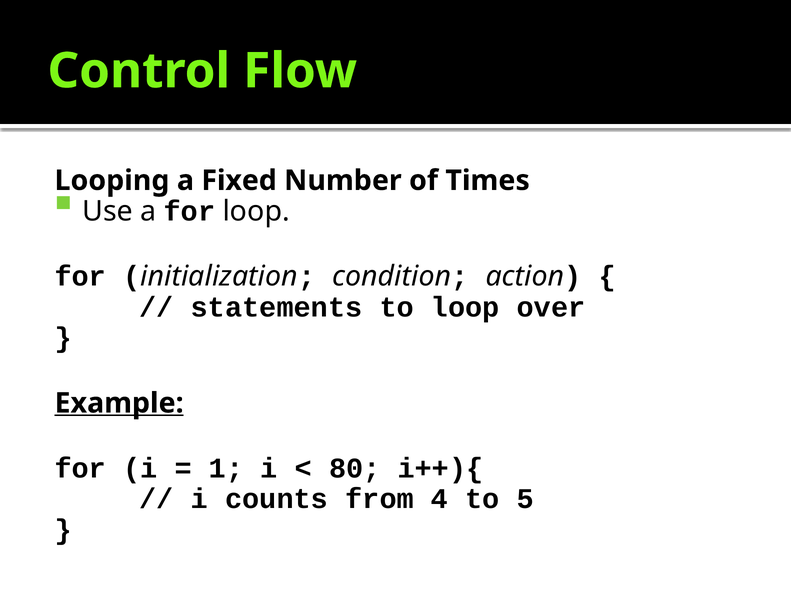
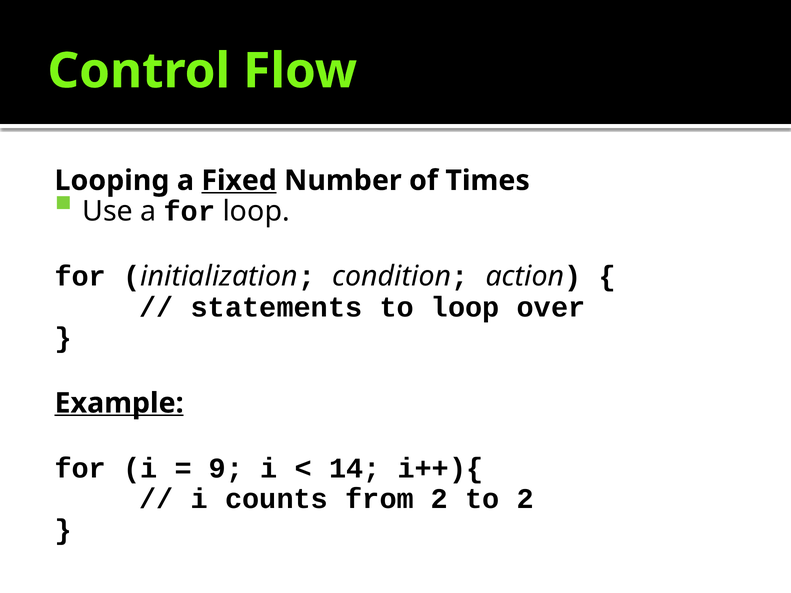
Fixed underline: none -> present
1: 1 -> 9
80: 80 -> 14
from 4: 4 -> 2
to 5: 5 -> 2
